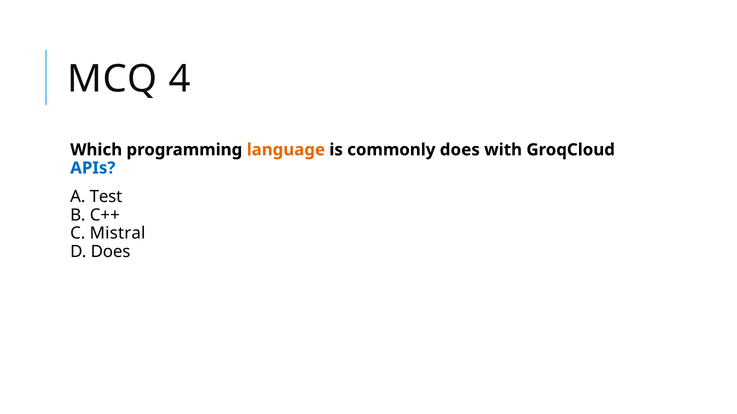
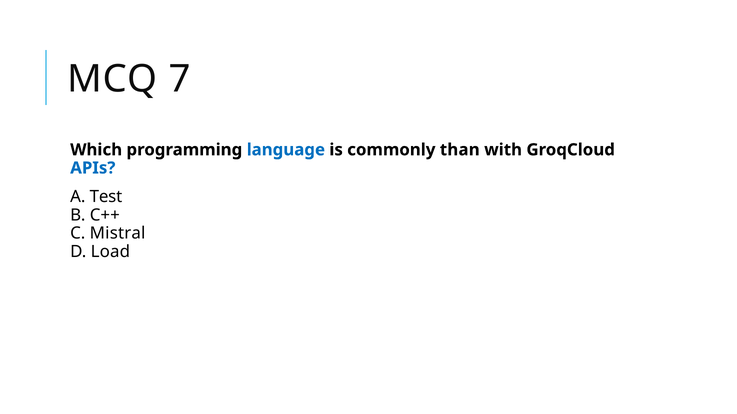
4: 4 -> 7
language colour: orange -> blue
commonly does: does -> than
D Does: Does -> Load
